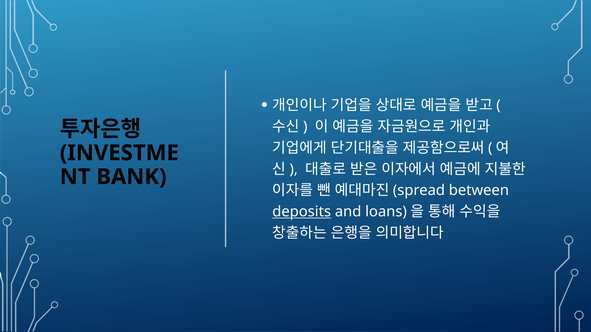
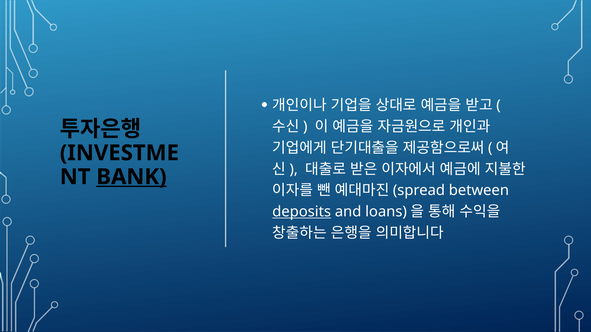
BANK underline: none -> present
